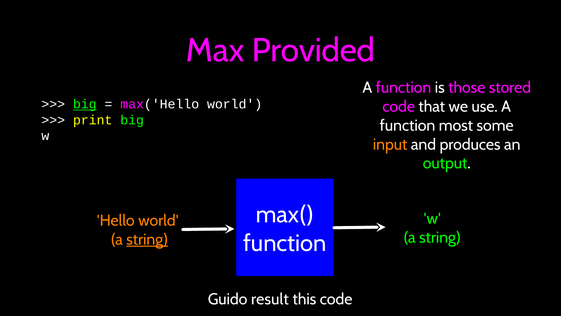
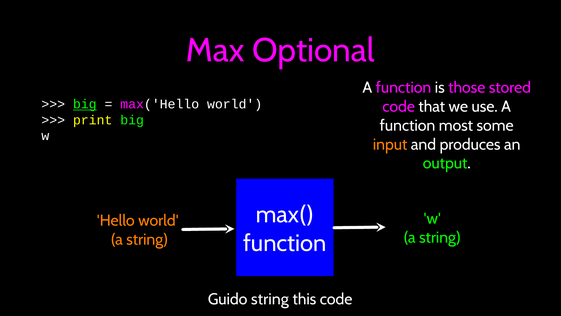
Provided: Provided -> Optional
string at (147, 239) underline: present -> none
Guido result: result -> string
